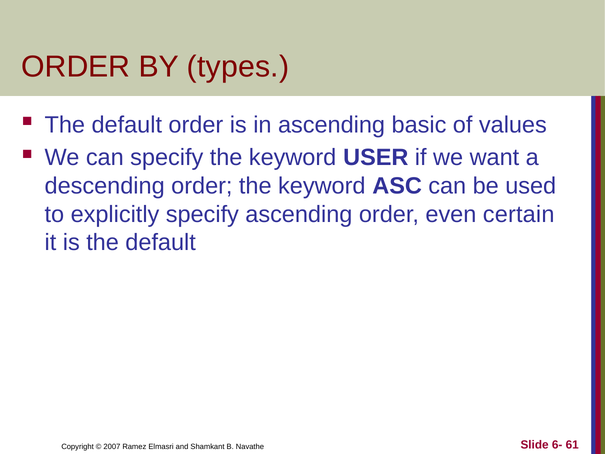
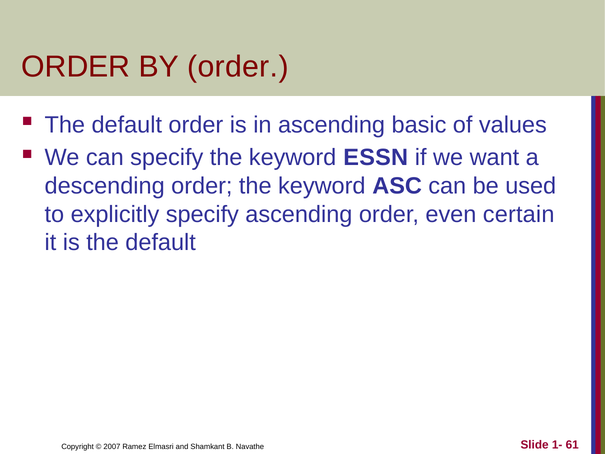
BY types: types -> order
USER: USER -> ESSN
6-: 6- -> 1-
